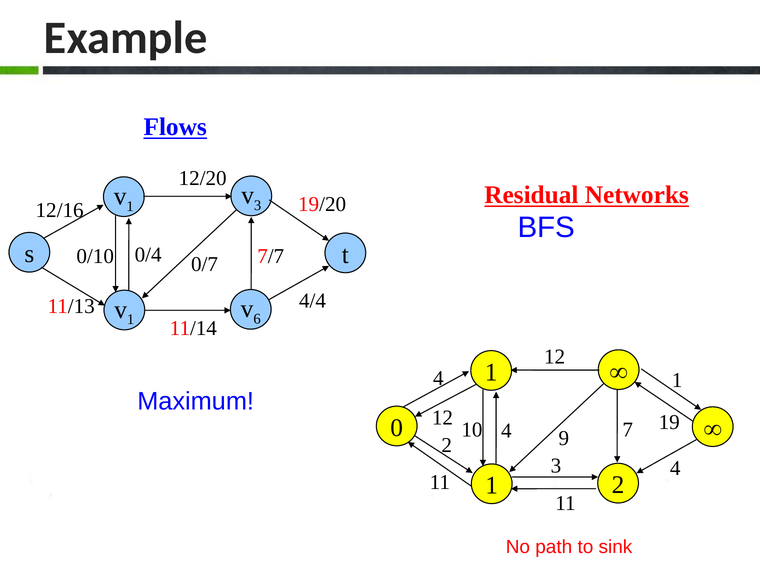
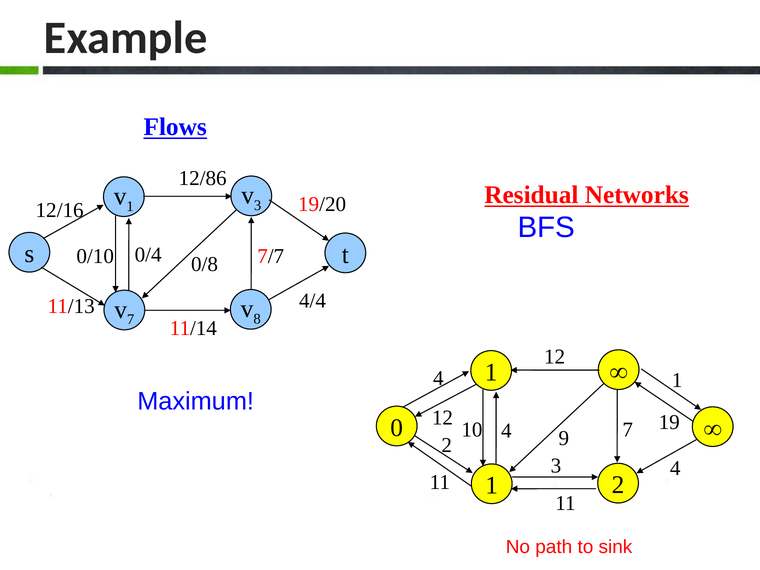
12/20: 12/20 -> 12/86
0/7: 0/7 -> 0/8
6: 6 -> 8
1 at (131, 320): 1 -> 7
